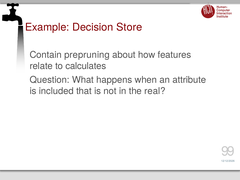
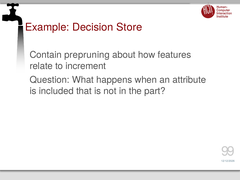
calculates: calculates -> increment
real: real -> part
